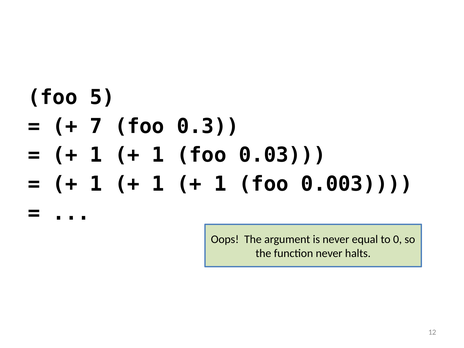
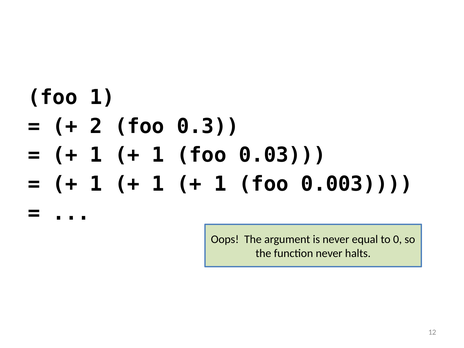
foo 5: 5 -> 1
7: 7 -> 2
